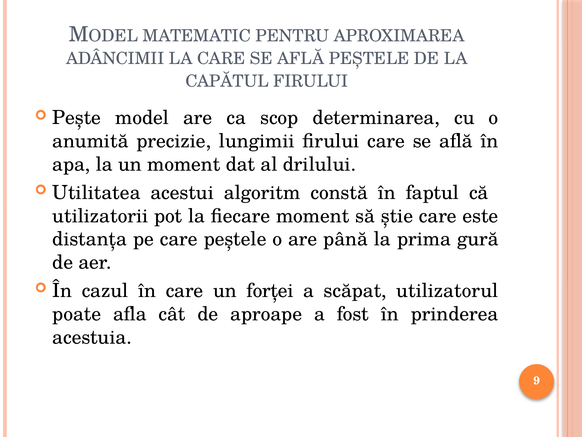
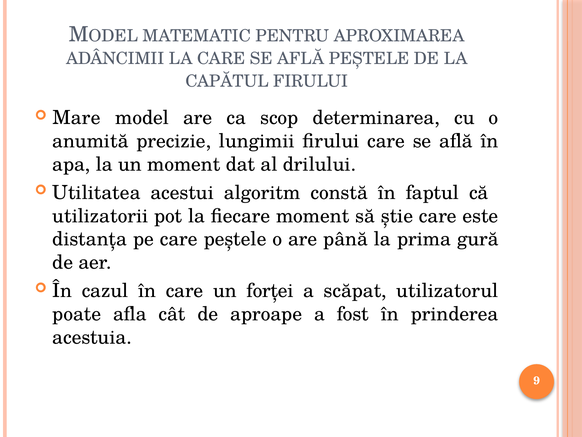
Pește: Pește -> Mare
